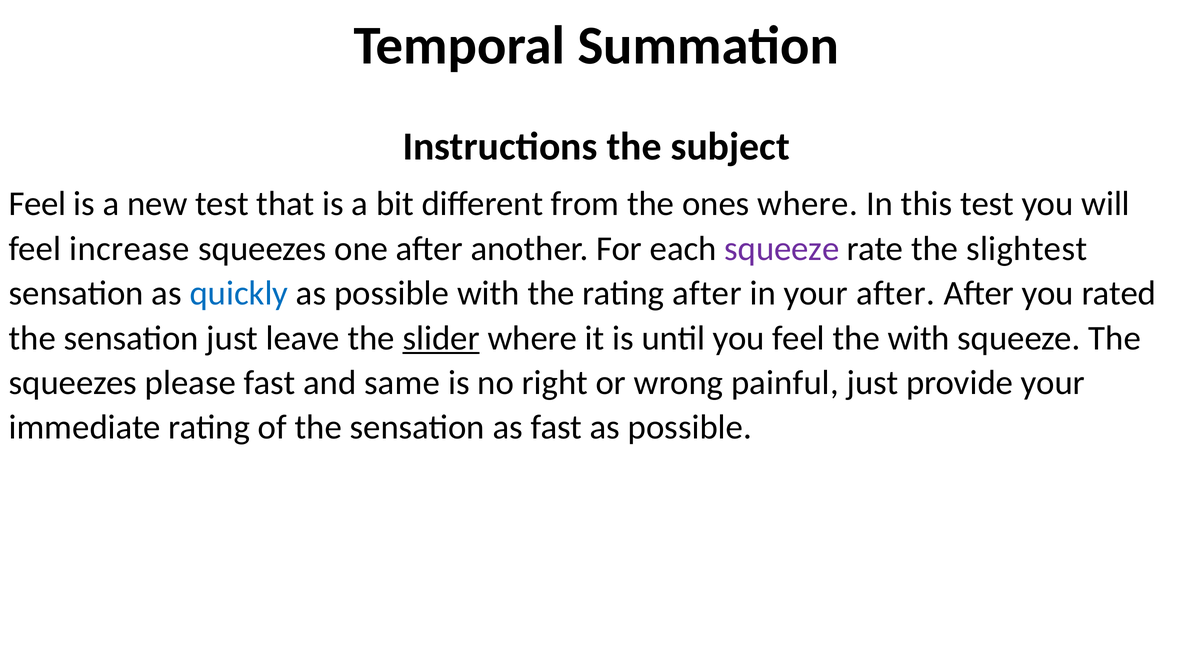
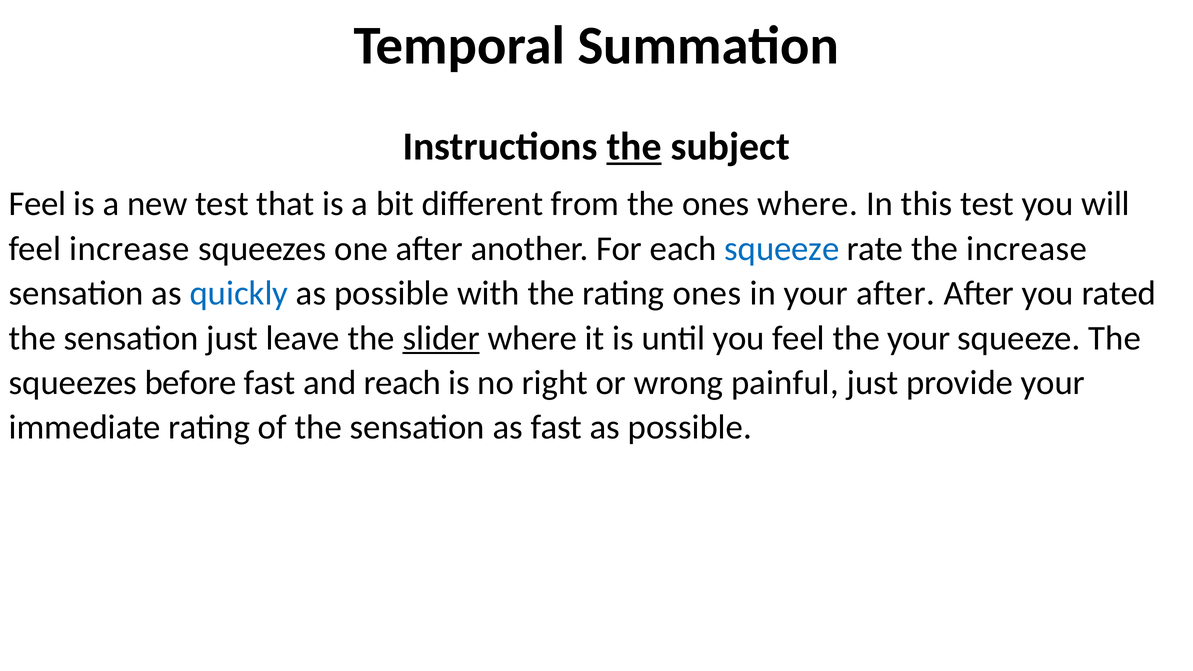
the at (634, 147) underline: none -> present
squeeze at (782, 249) colour: purple -> blue
the slightest: slightest -> increase
rating after: after -> ones
the with: with -> your
please: please -> before
same: same -> reach
